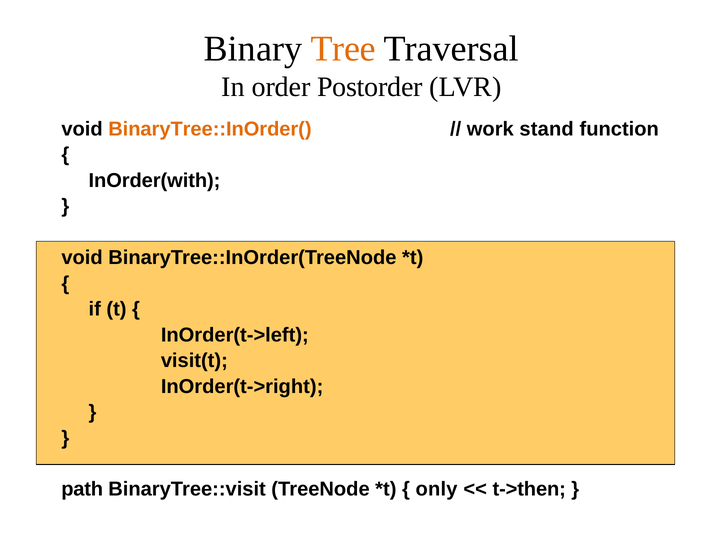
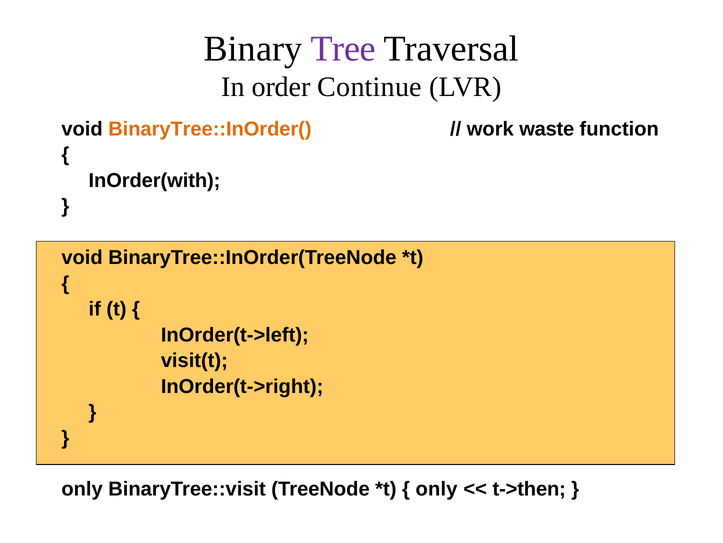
Tree colour: orange -> purple
Postorder: Postorder -> Continue
stand: stand -> waste
path at (82, 489): path -> only
